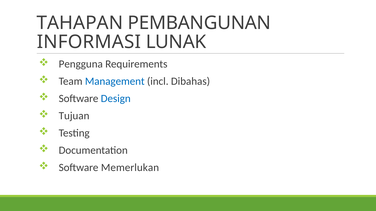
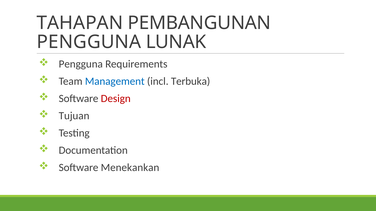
INFORMASI at (89, 42): INFORMASI -> PENGGUNA
Dibahas: Dibahas -> Terbuka
Design colour: blue -> red
Memerlukan: Memerlukan -> Menekankan
